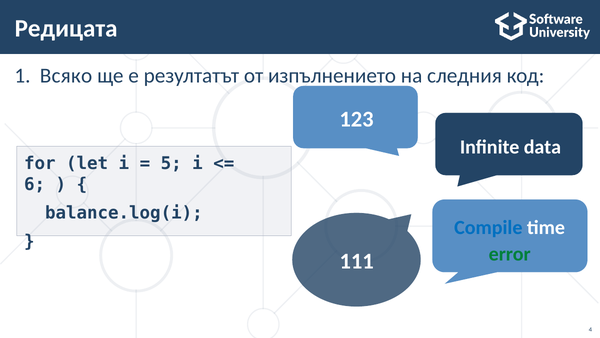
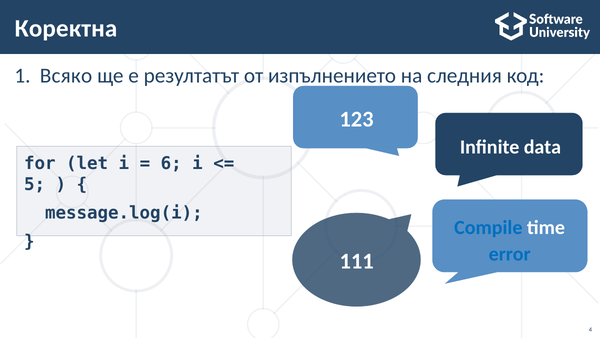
Редицата: Редицата -> Коректна
5: 5 -> 6
6: 6 -> 5
balance.log(i: balance.log(i -> message.log(i
error colour: green -> blue
